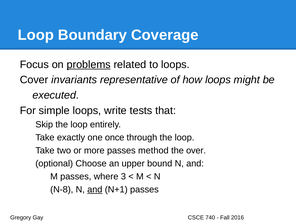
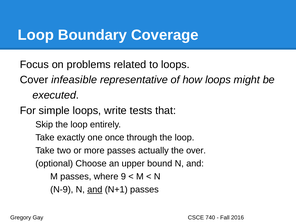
problems underline: present -> none
invariants: invariants -> infeasible
method: method -> actually
3: 3 -> 9
N-8: N-8 -> N-9
